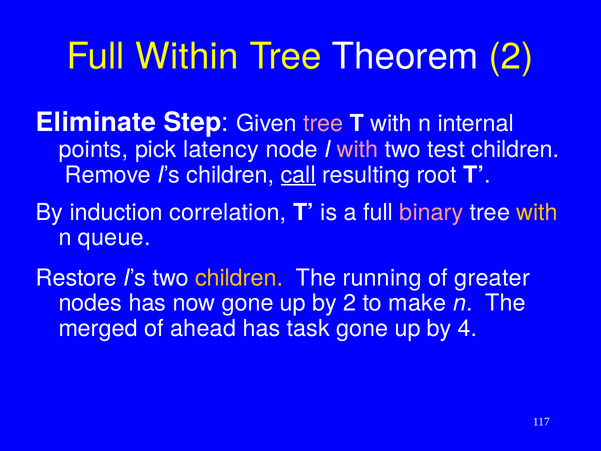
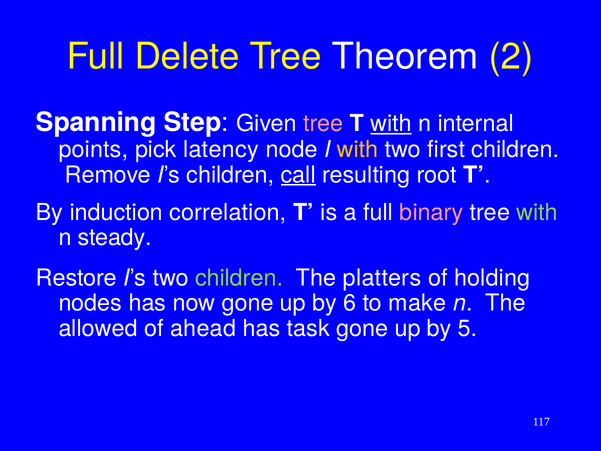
Within: Within -> Delete
Eliminate: Eliminate -> Spanning
with at (391, 124) underline: none -> present
with at (358, 150) colour: pink -> yellow
test: test -> first
with at (537, 212) colour: yellow -> light green
queue: queue -> steady
children at (239, 278) colour: yellow -> light green
running: running -> platters
greater: greater -> holding
by 2: 2 -> 6
merged: merged -> allowed
4: 4 -> 5
